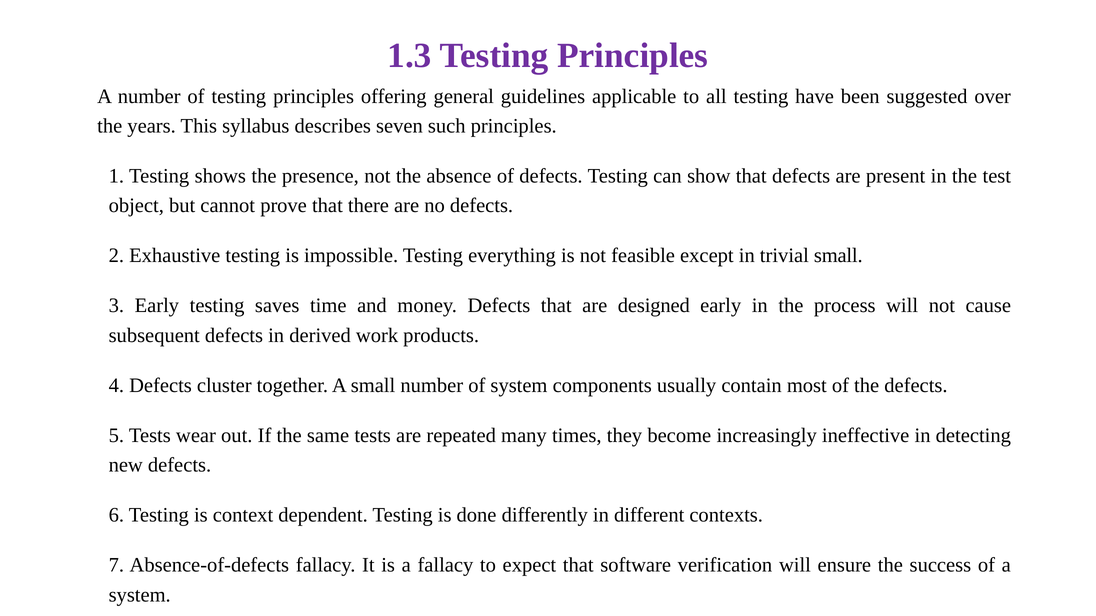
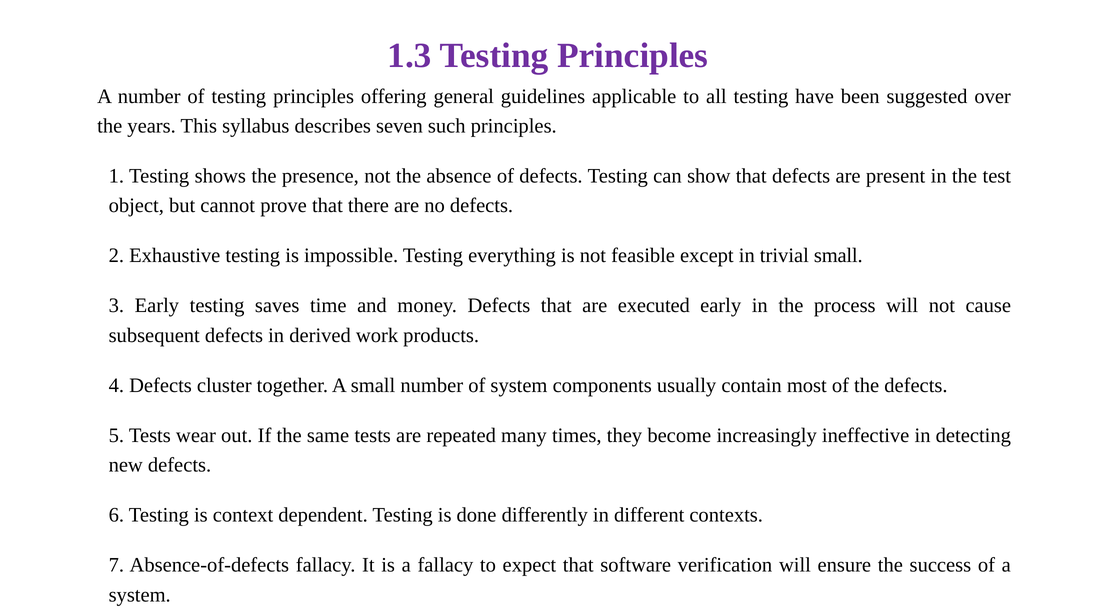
designed: designed -> executed
